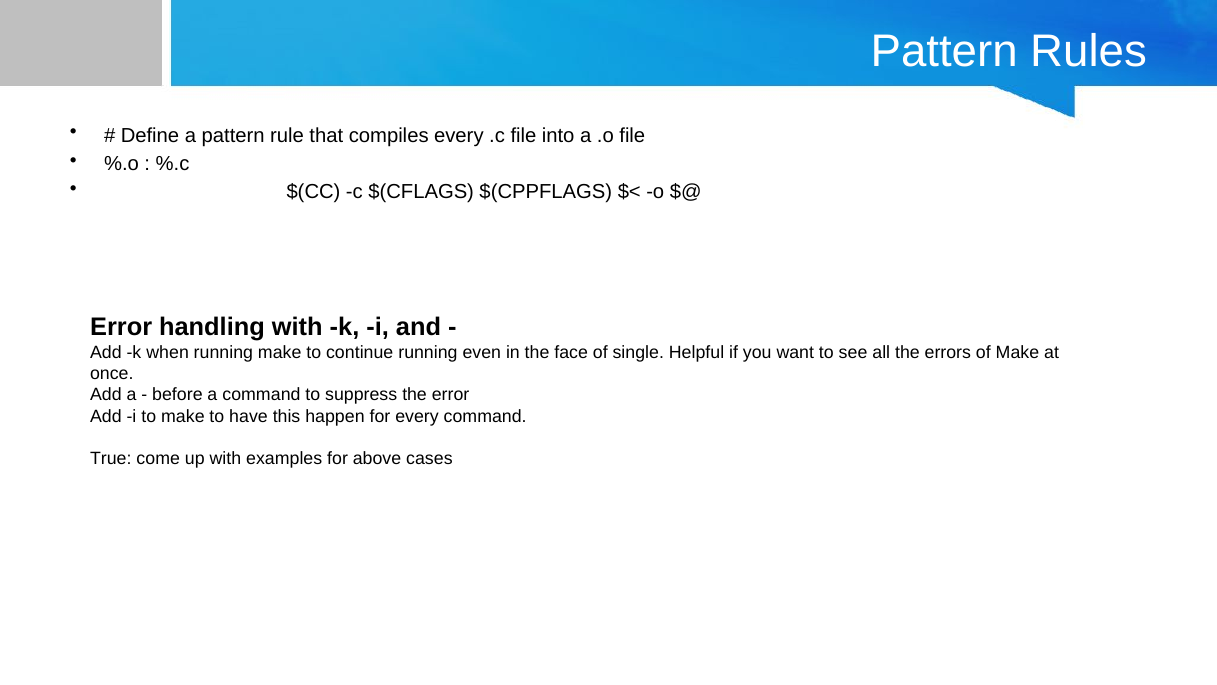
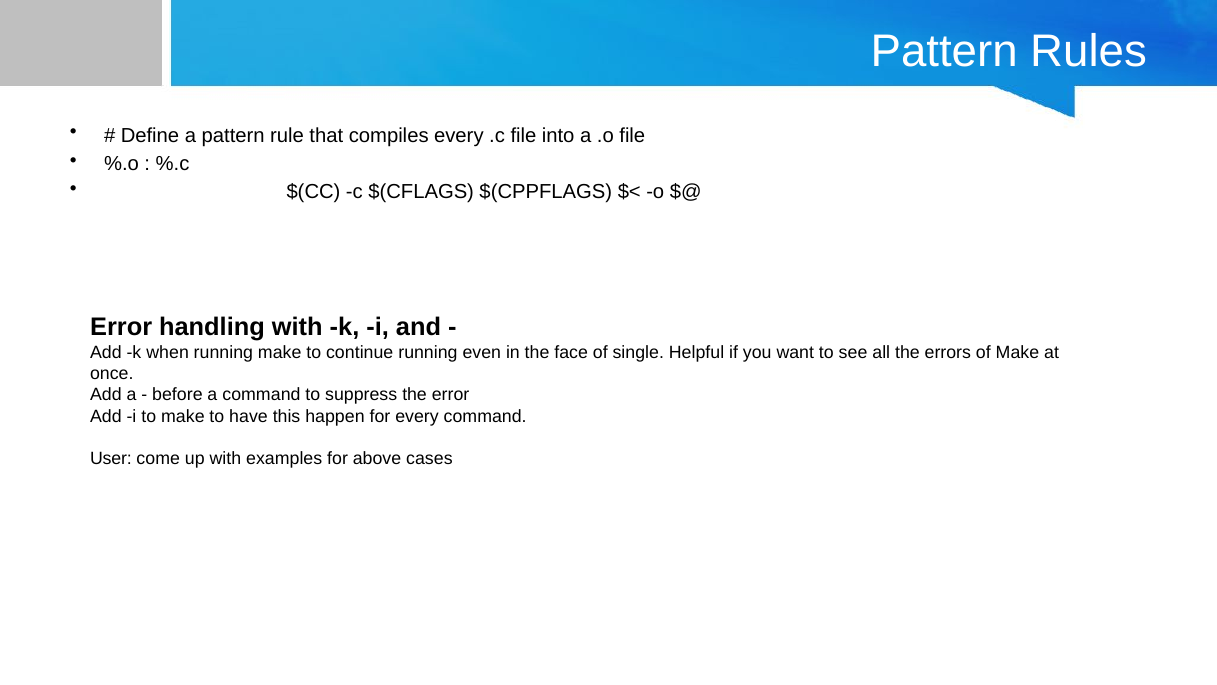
True: True -> User
